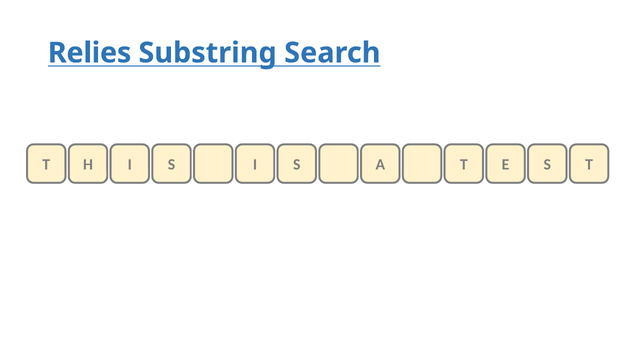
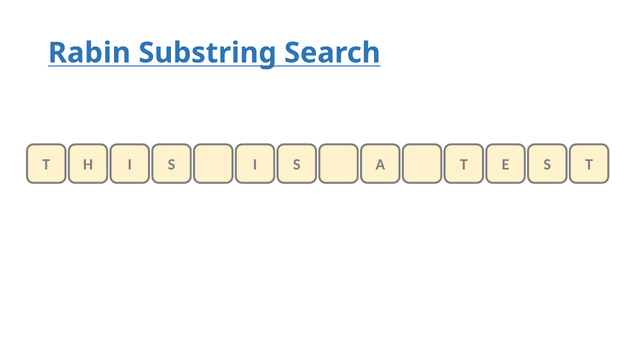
Relies: Relies -> Rabin
